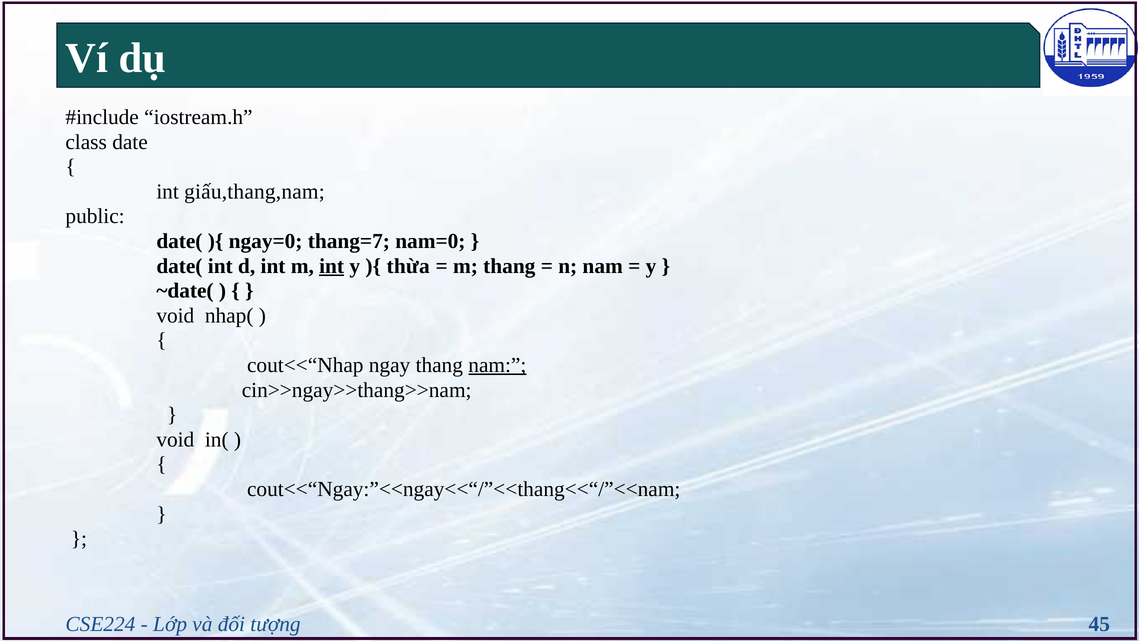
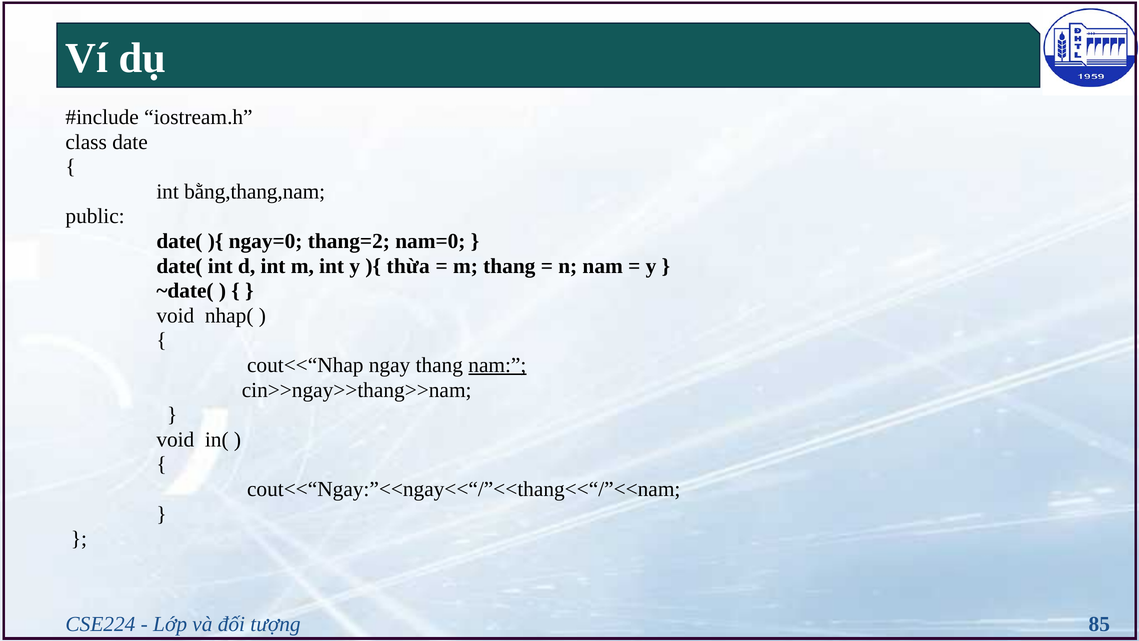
giấu,thang,nam: giấu,thang,nam -> bằng,thang,nam
thang=7: thang=7 -> thang=2
int at (332, 266) underline: present -> none
45: 45 -> 85
